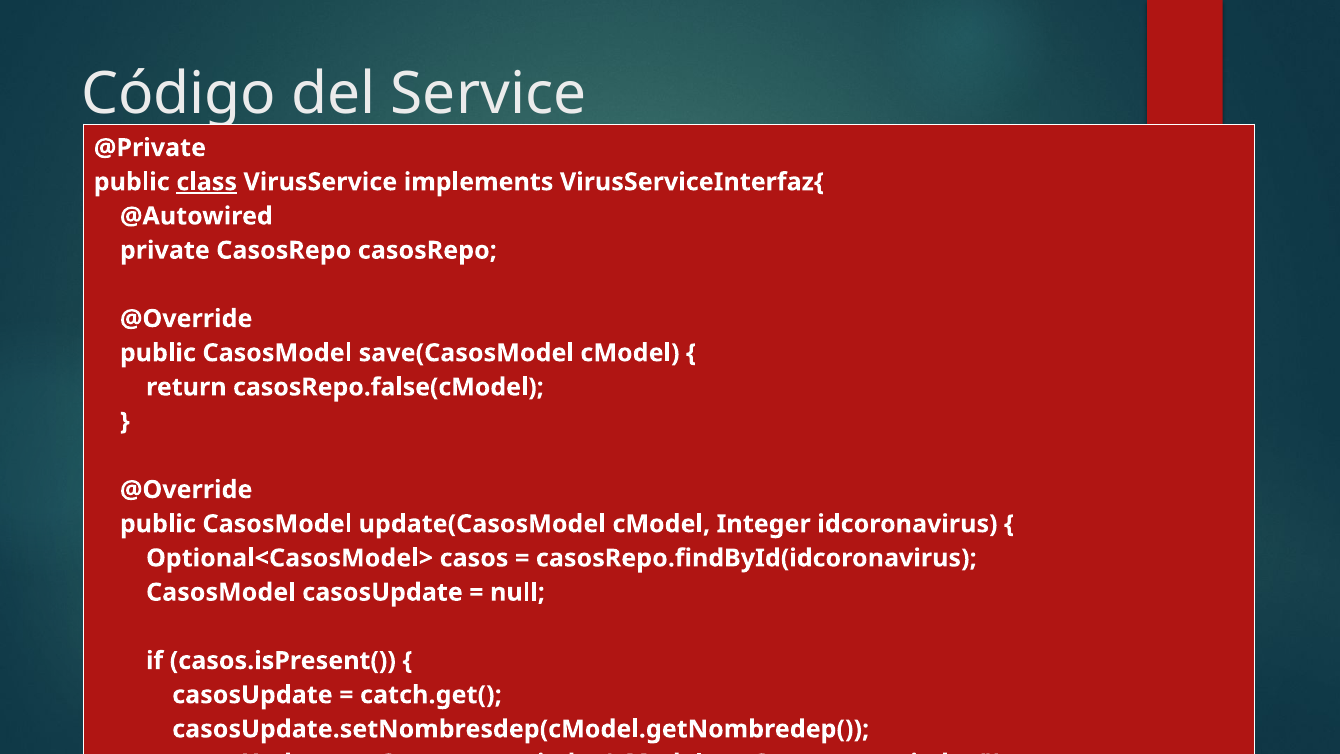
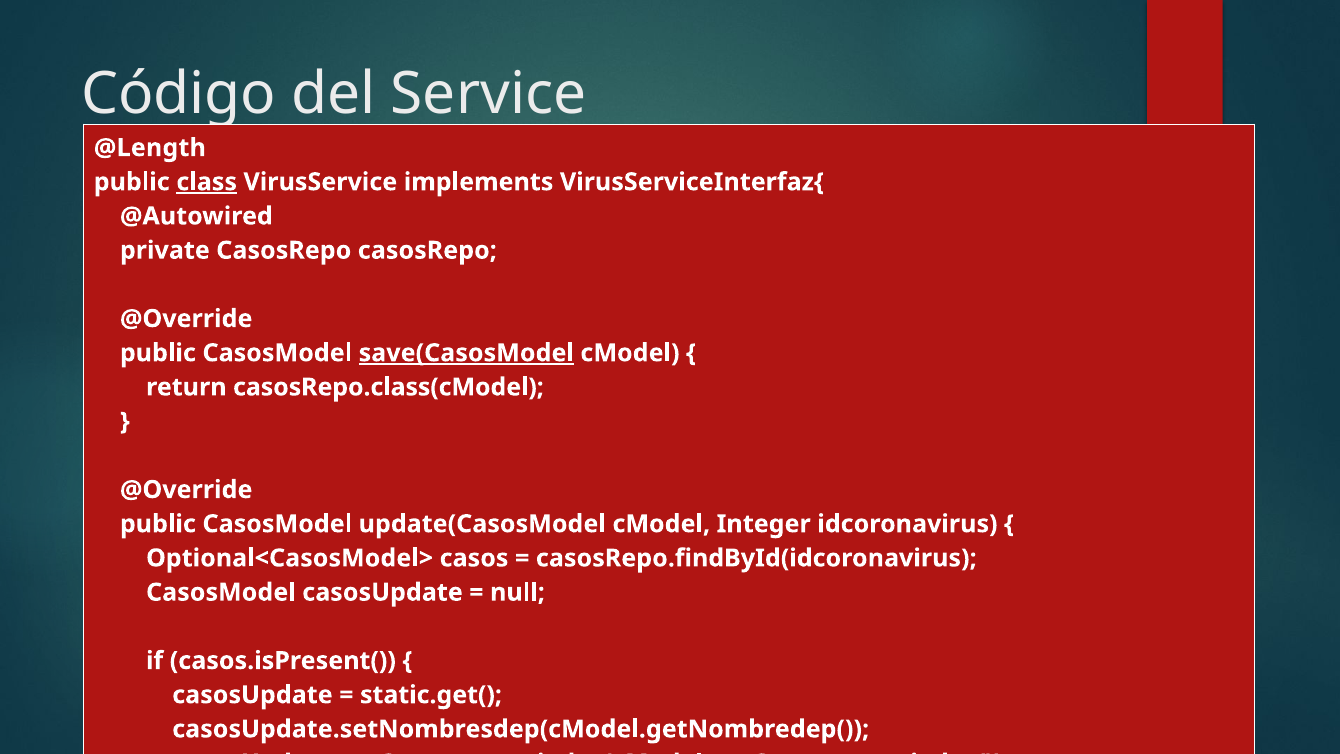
@Private: @Private -> @Length
save(CasosModel underline: none -> present
casosRepo.false(cModel: casosRepo.false(cModel -> casosRepo.class(cModel
catch.get(: catch.get( -> static.get(
